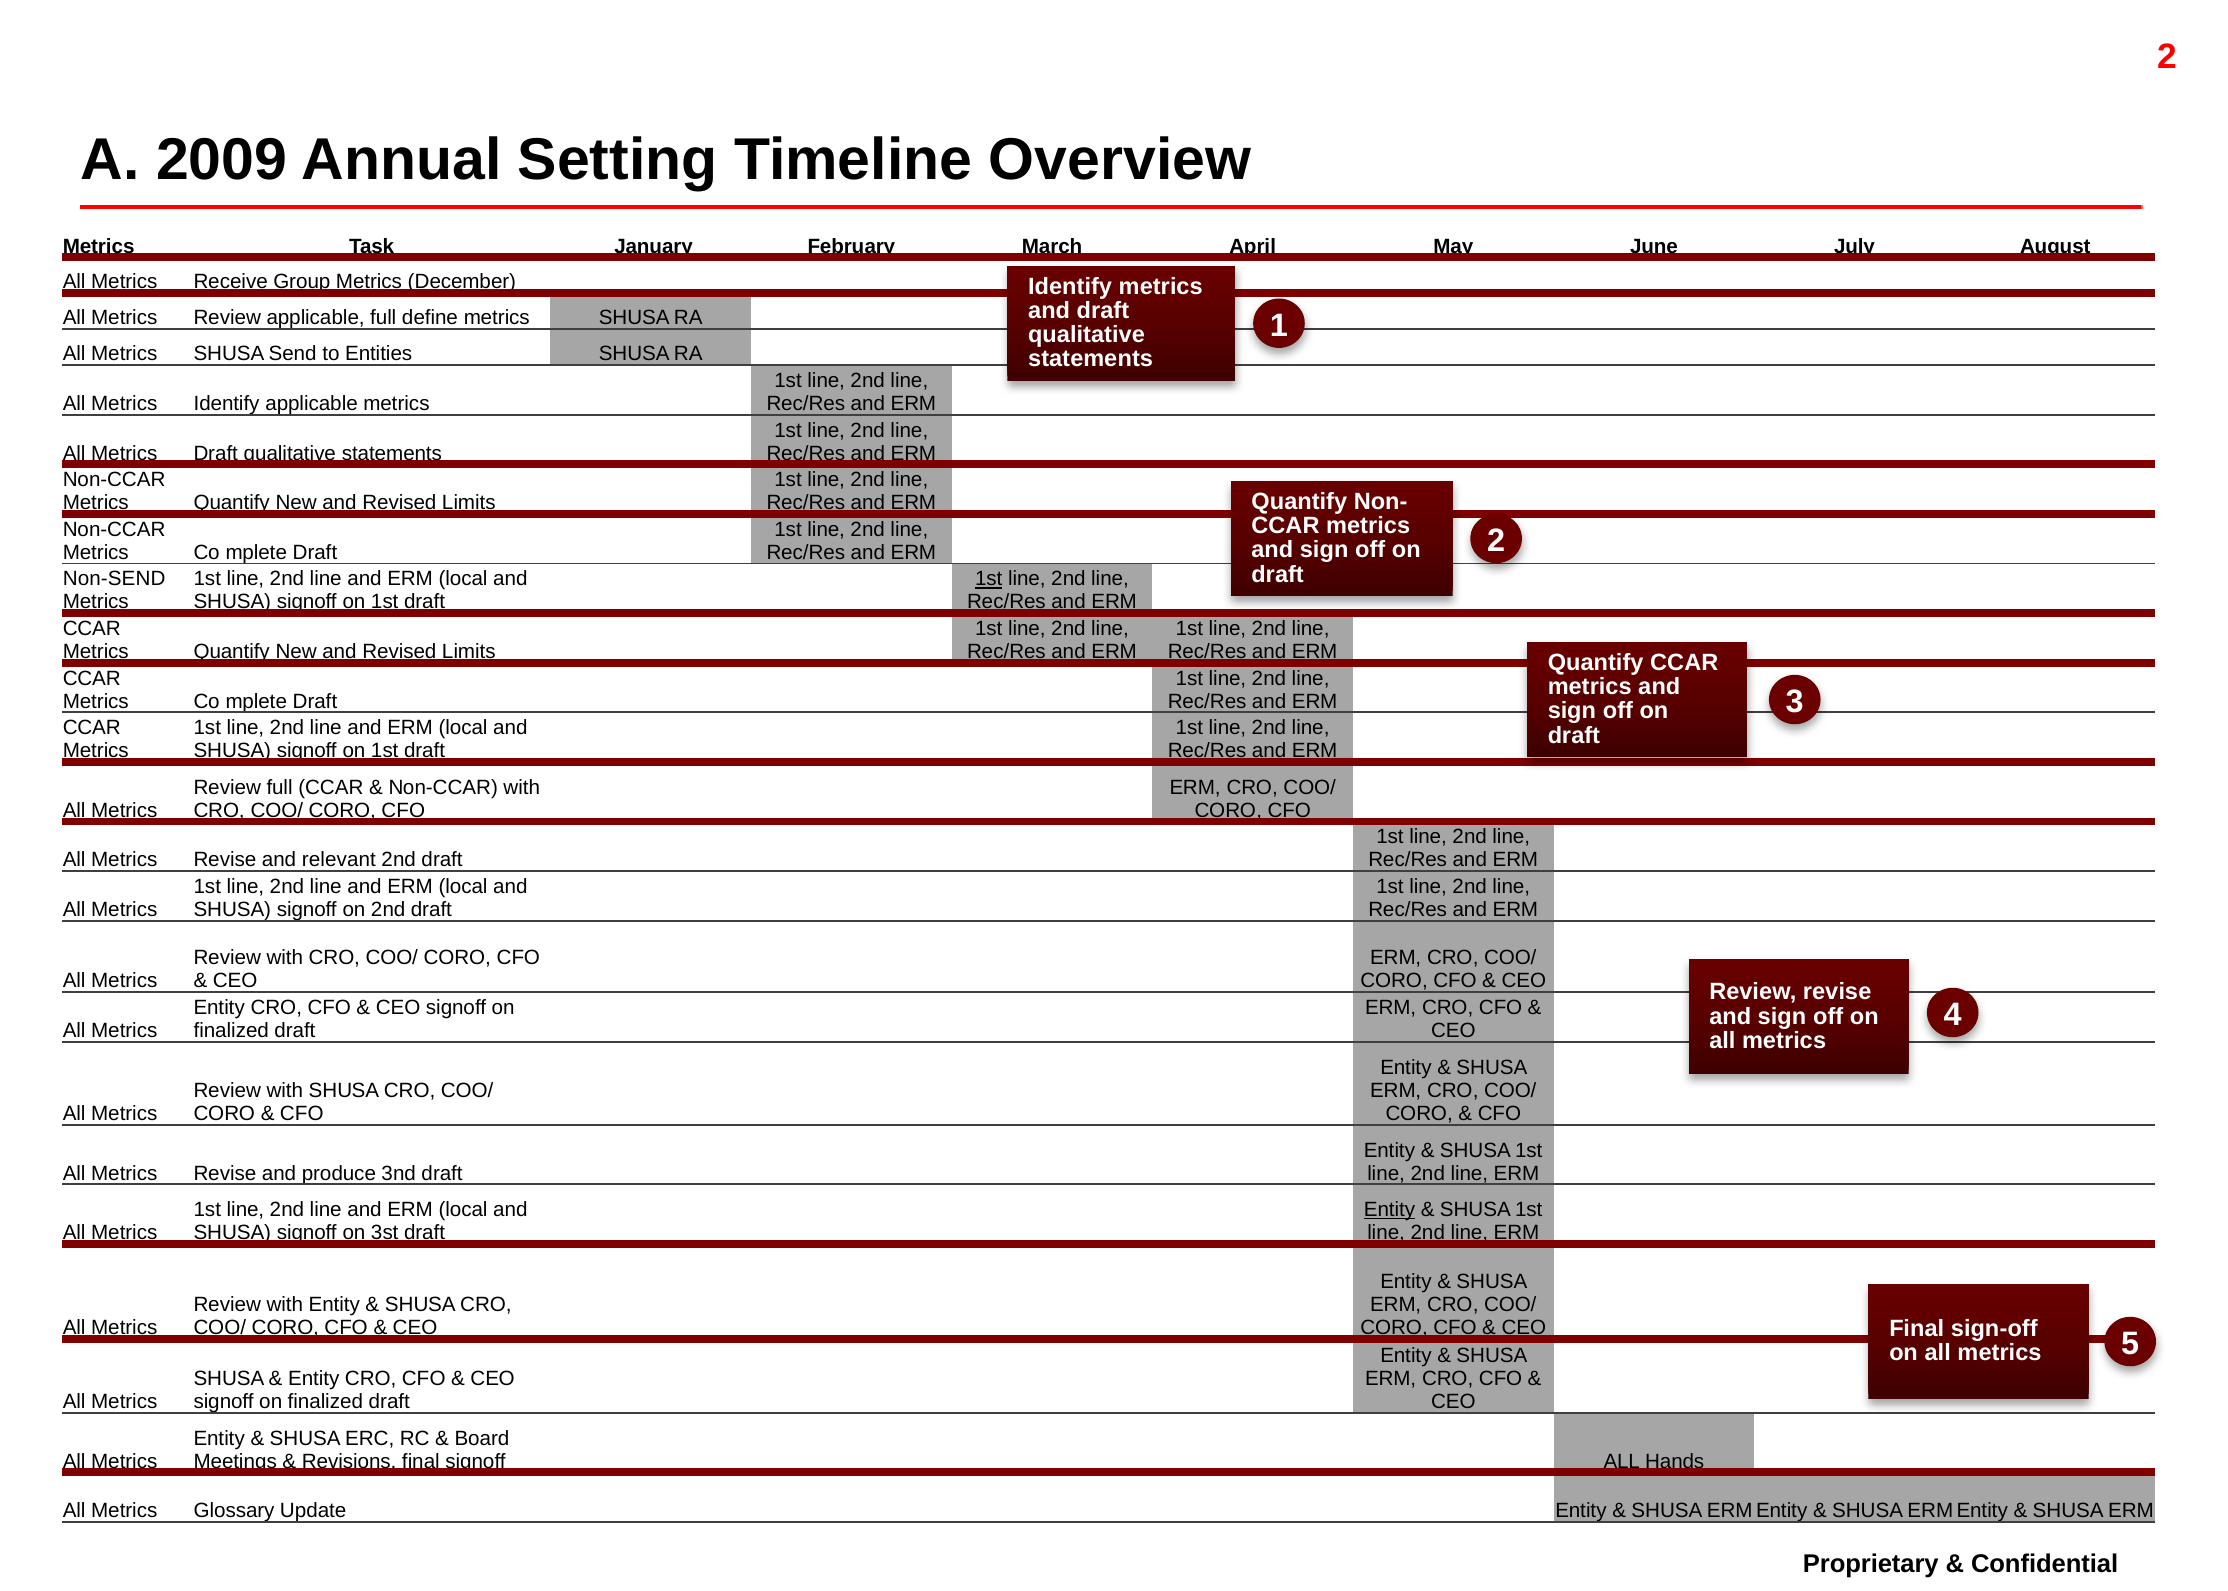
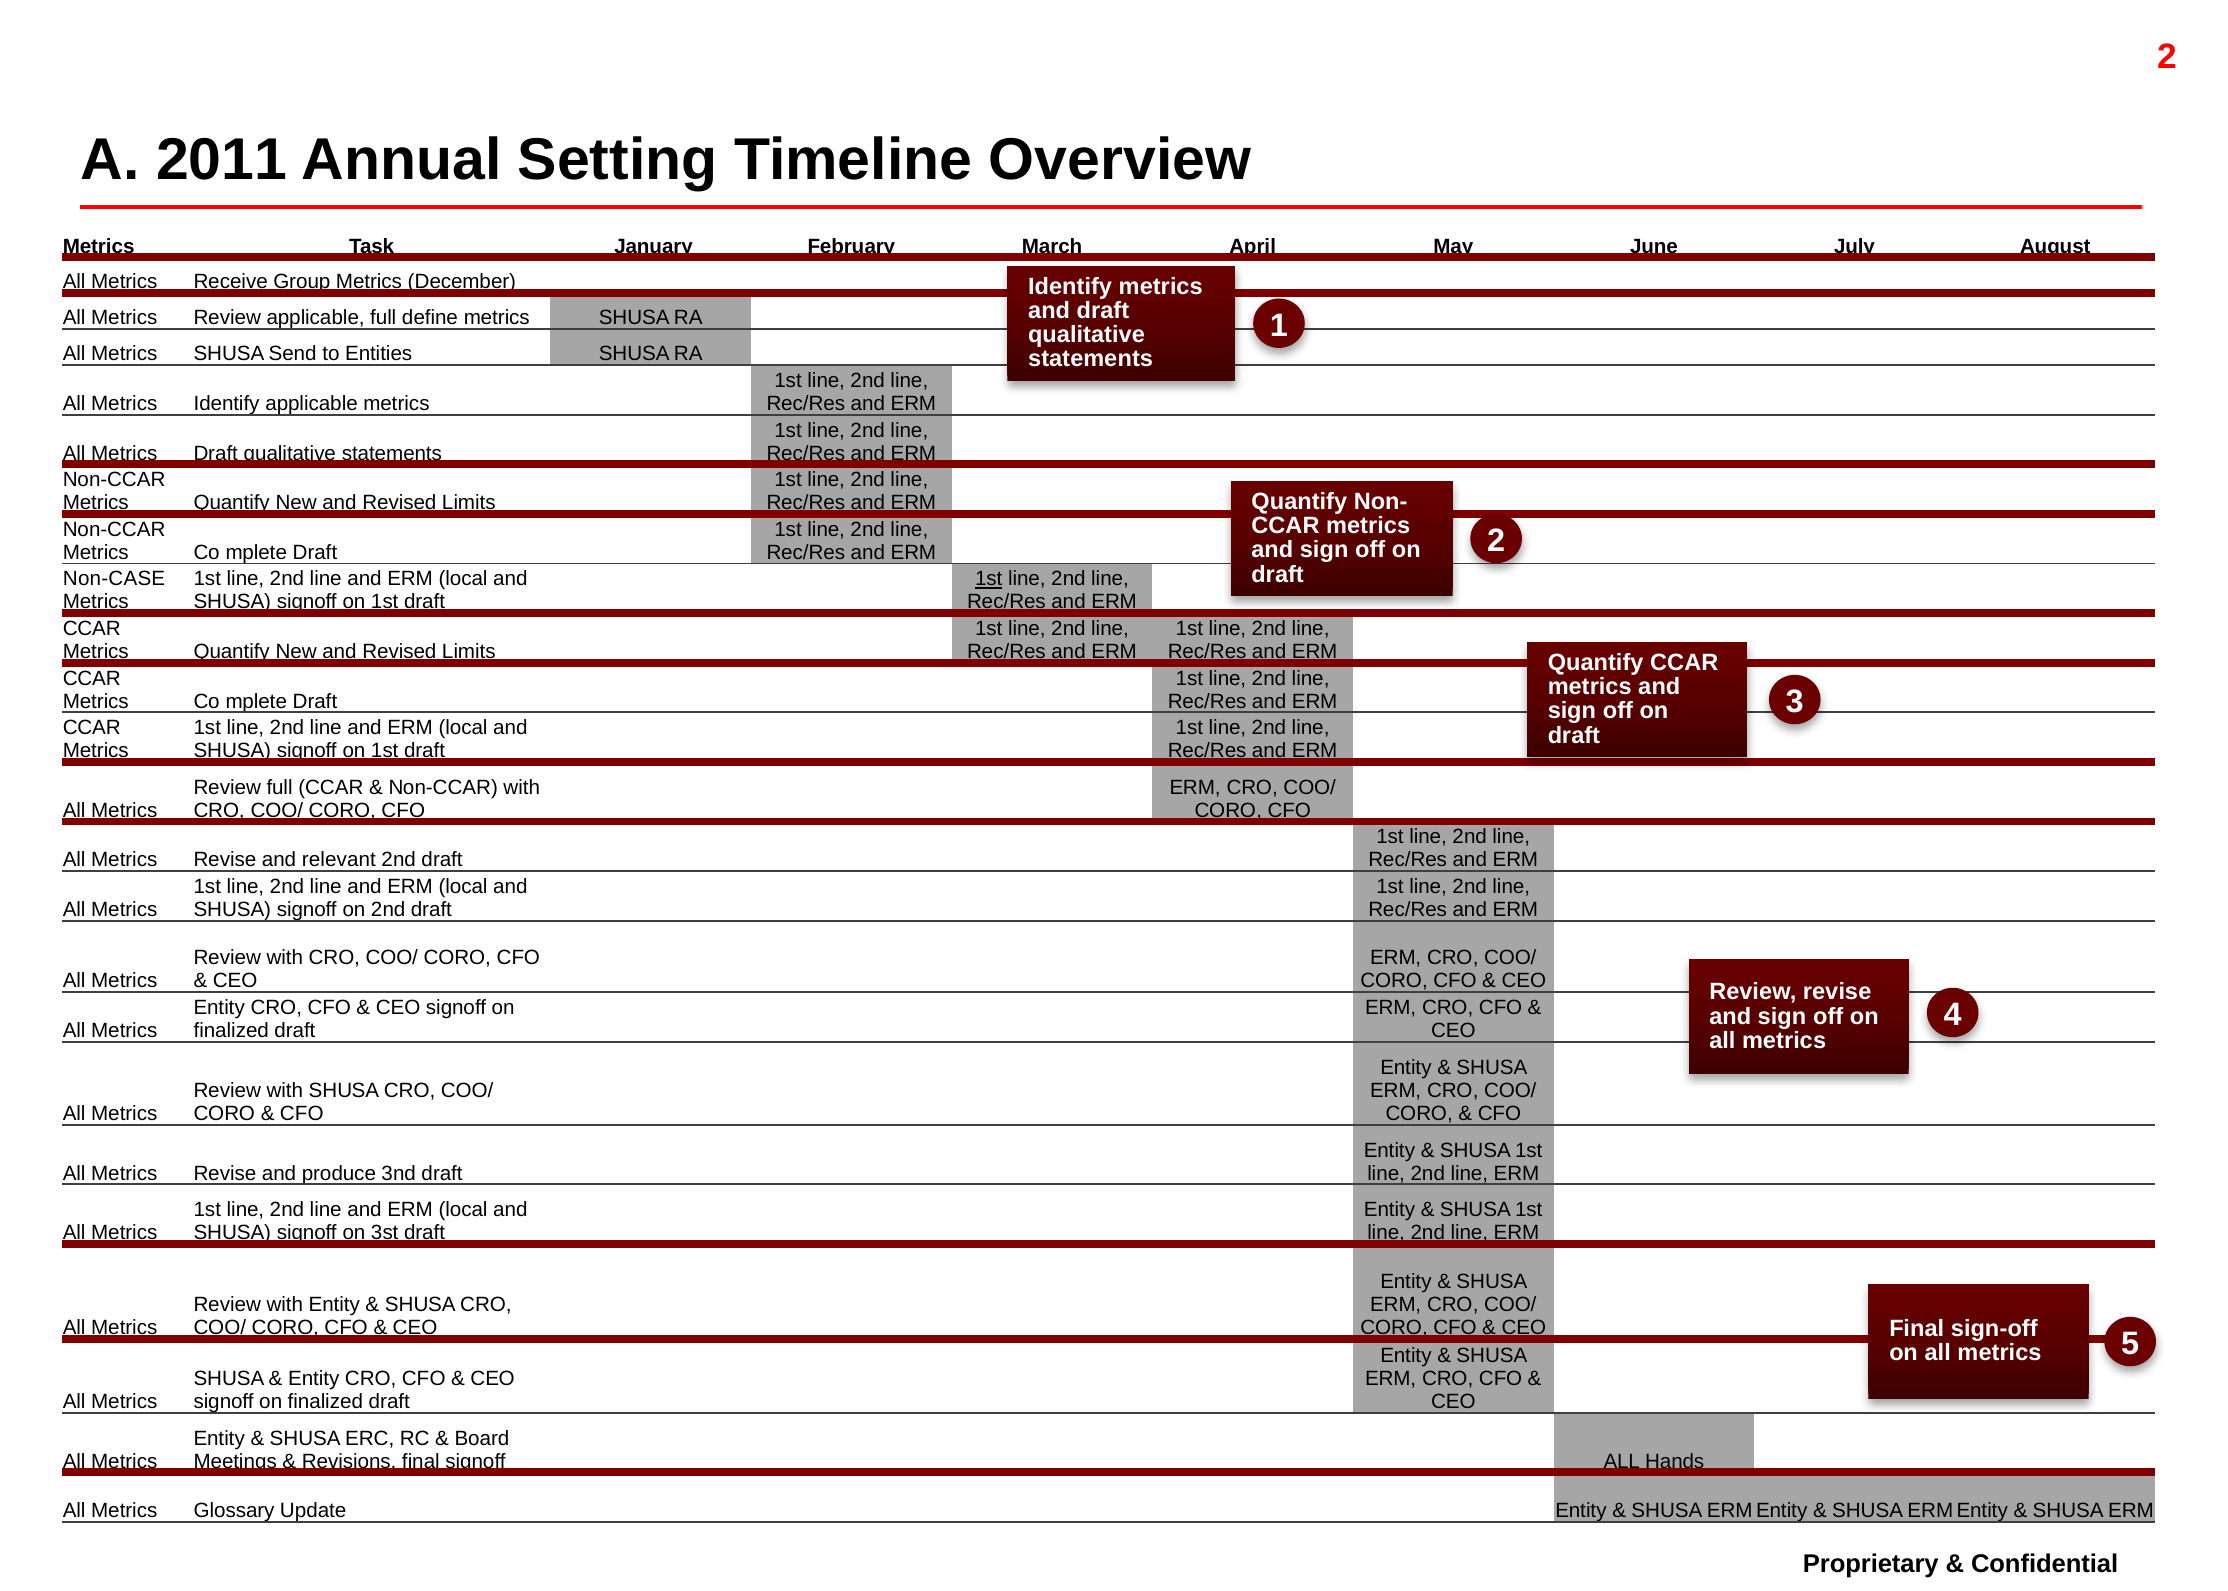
2009: 2009 -> 2011
Non-SEND: Non-SEND -> Non-CASE
Entity at (1390, 1210) underline: present -> none
